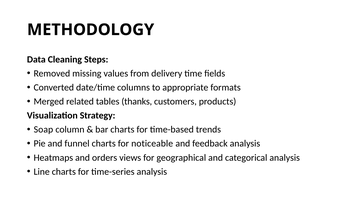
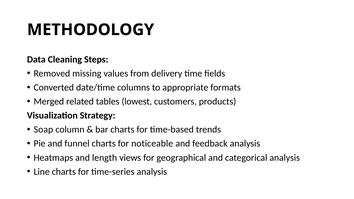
thanks: thanks -> lowest
orders: orders -> length
